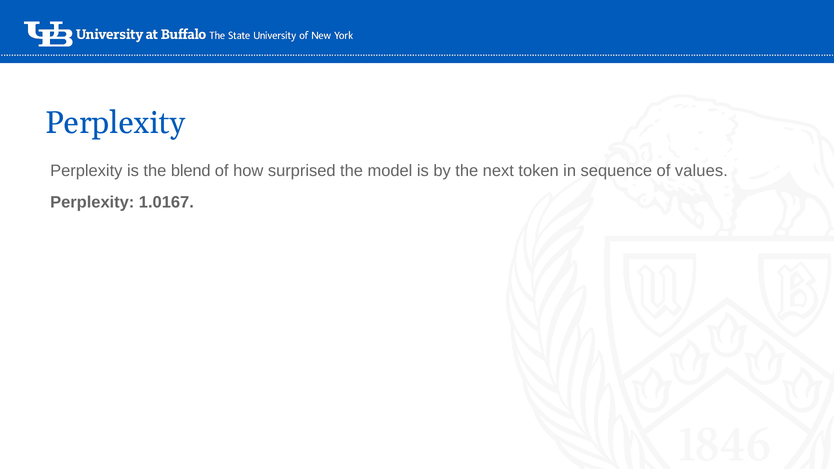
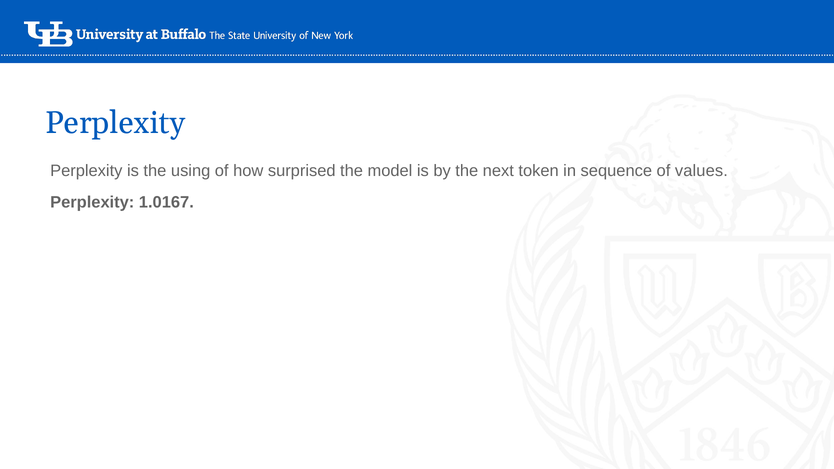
blend: blend -> using
